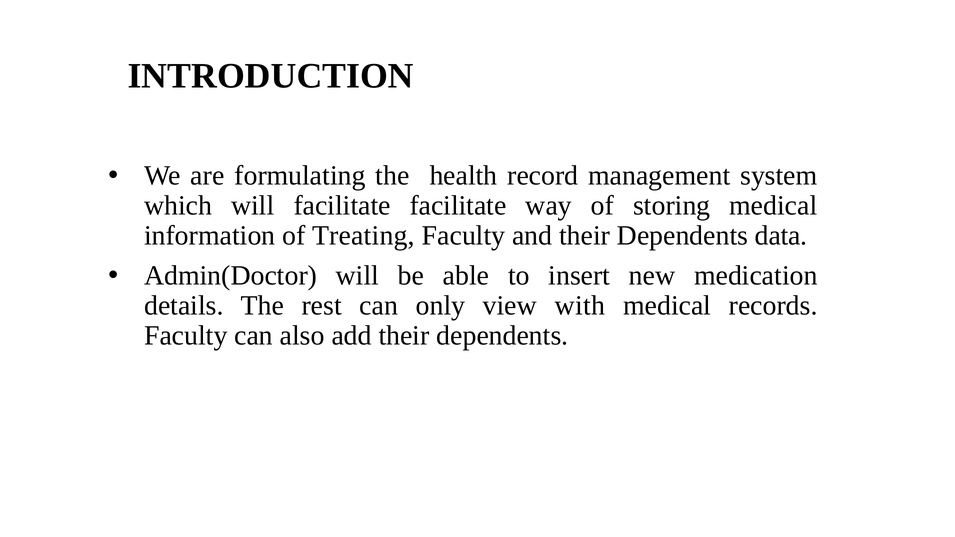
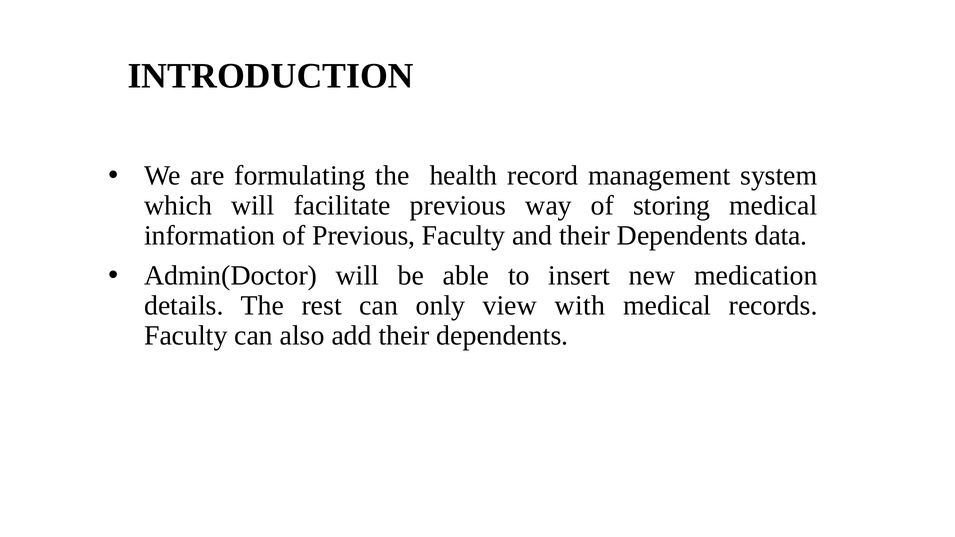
facilitate facilitate: facilitate -> previous
of Treating: Treating -> Previous
